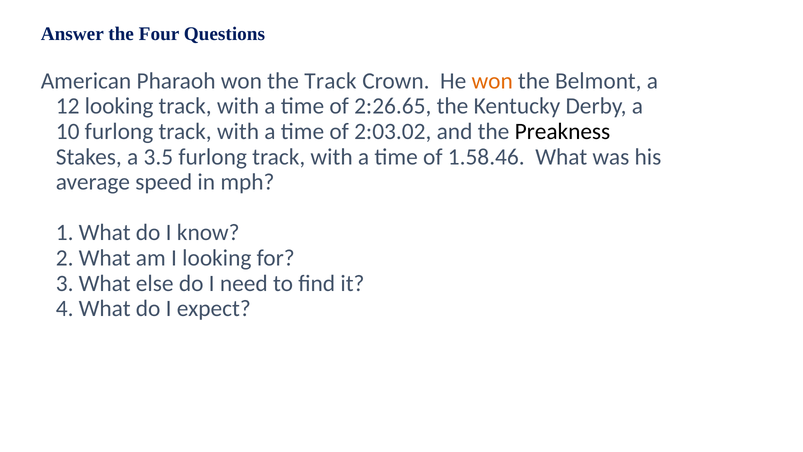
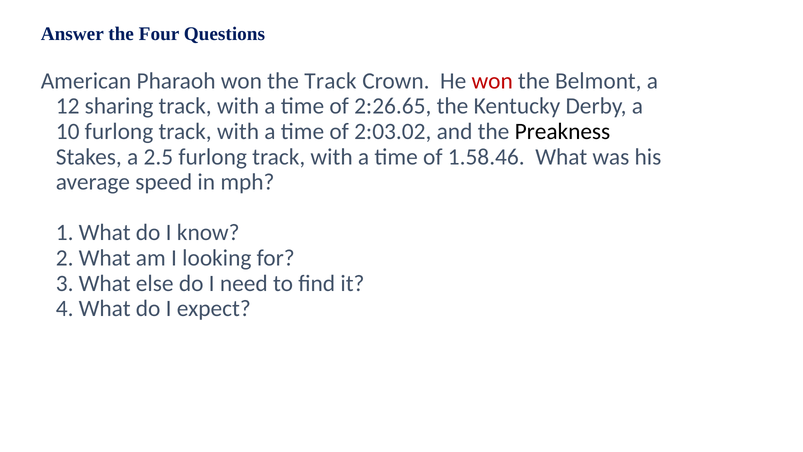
won at (492, 81) colour: orange -> red
12 looking: looking -> sharing
3.5: 3.5 -> 2.5
